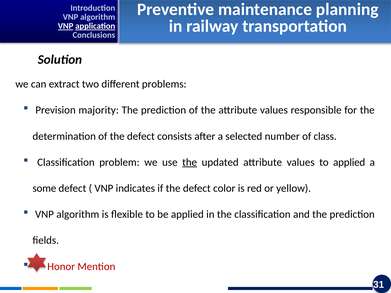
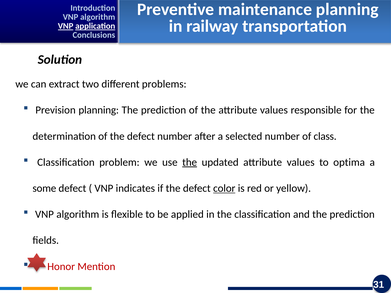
Prevision majority: majority -> planning
defect consists: consists -> number
to applied: applied -> optima
color underline: none -> present
